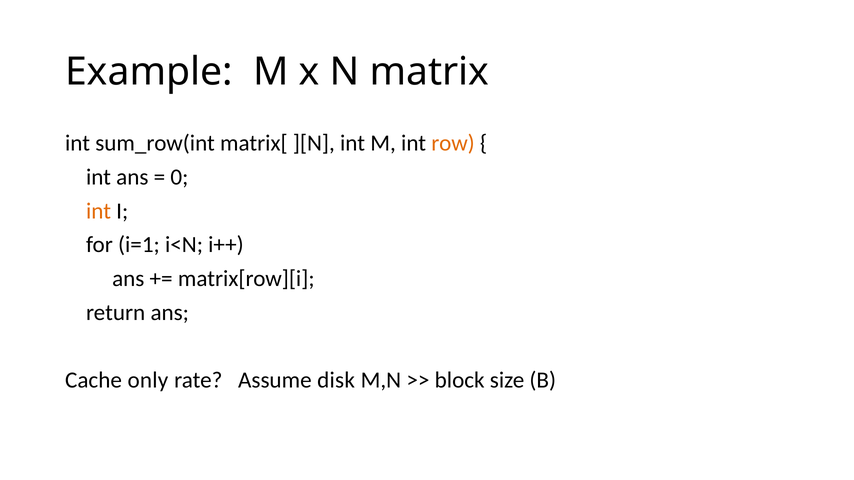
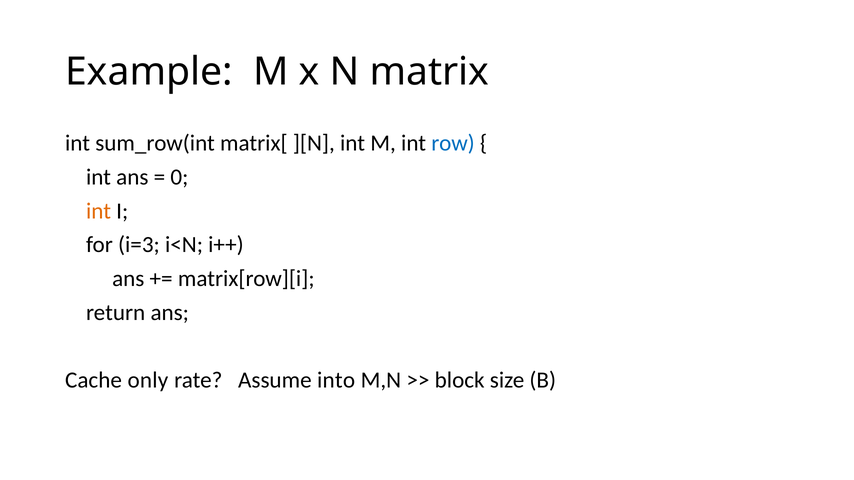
row colour: orange -> blue
i=1: i=1 -> i=3
disk: disk -> into
